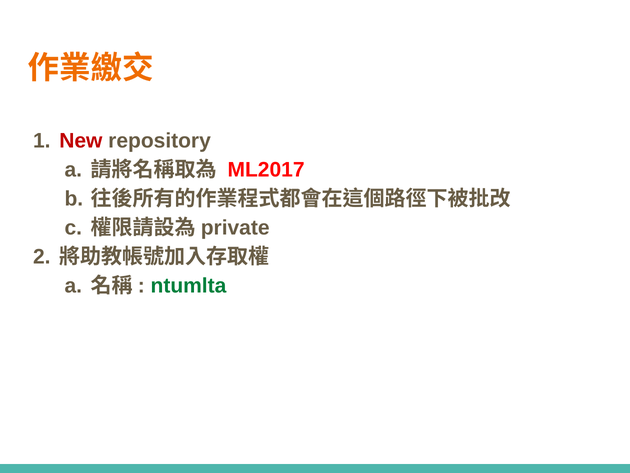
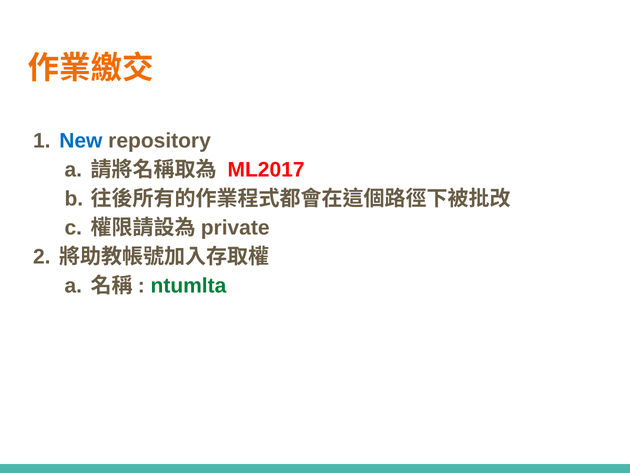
New colour: red -> blue
